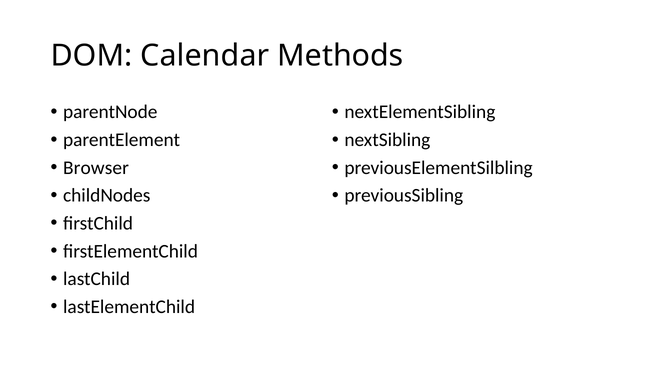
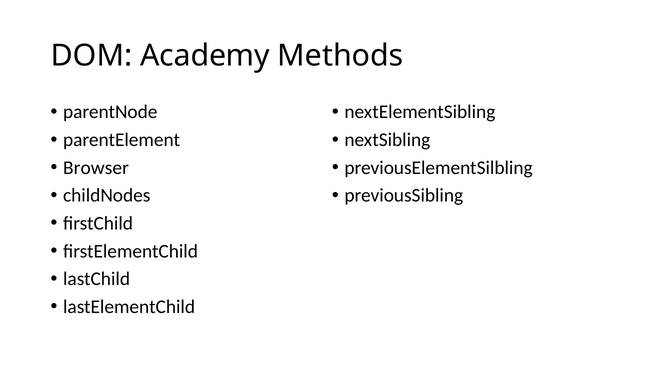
Calendar: Calendar -> Academy
